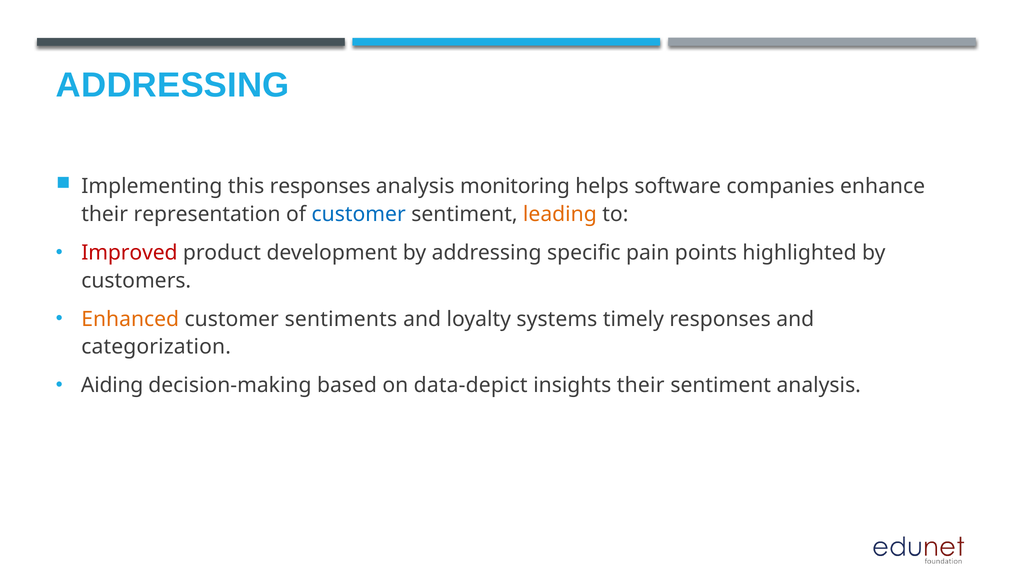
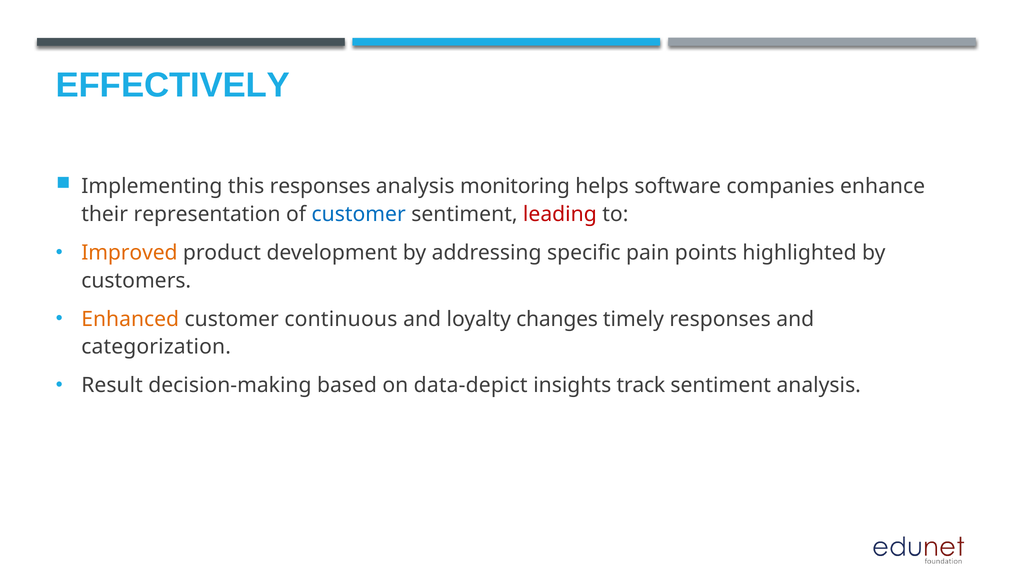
ADDRESSING at (173, 85): ADDRESSING -> EFFECTIVELY
leading colour: orange -> red
Improved colour: red -> orange
sentiments: sentiments -> continuous
systems: systems -> changes
Aiding: Aiding -> Result
insights their: their -> track
